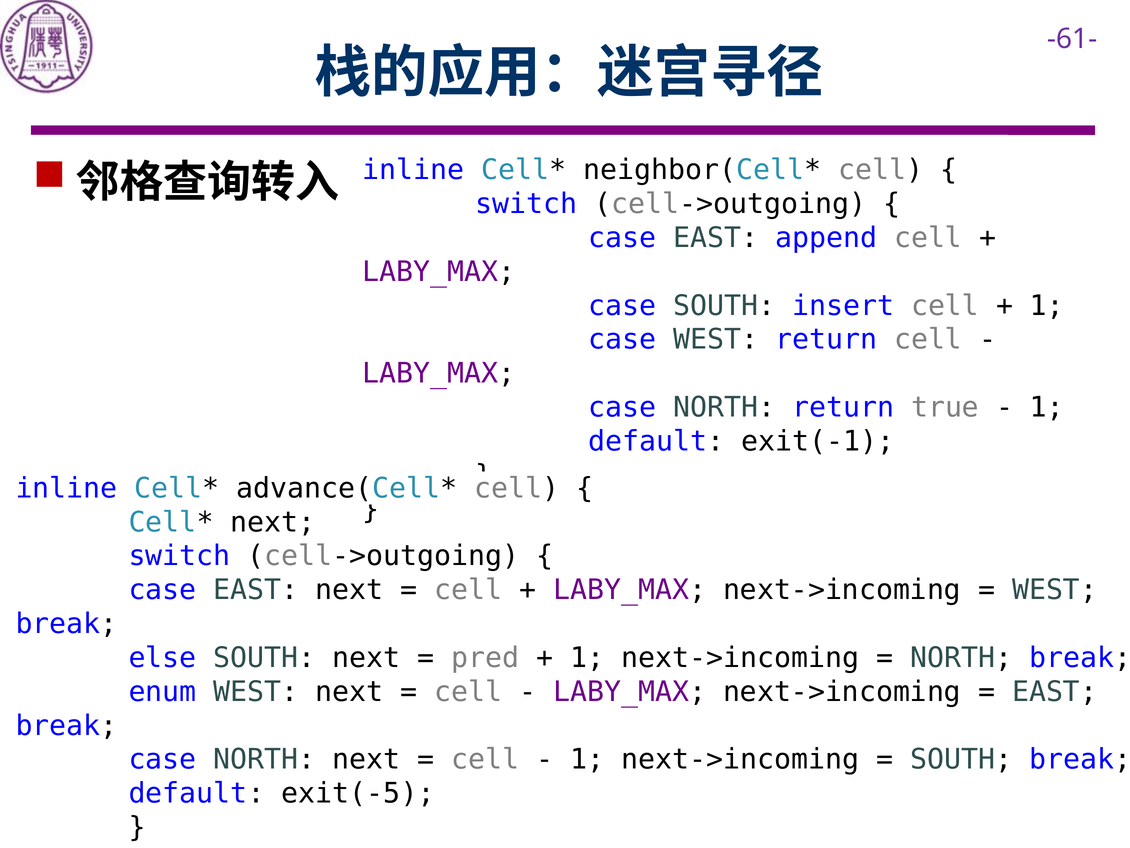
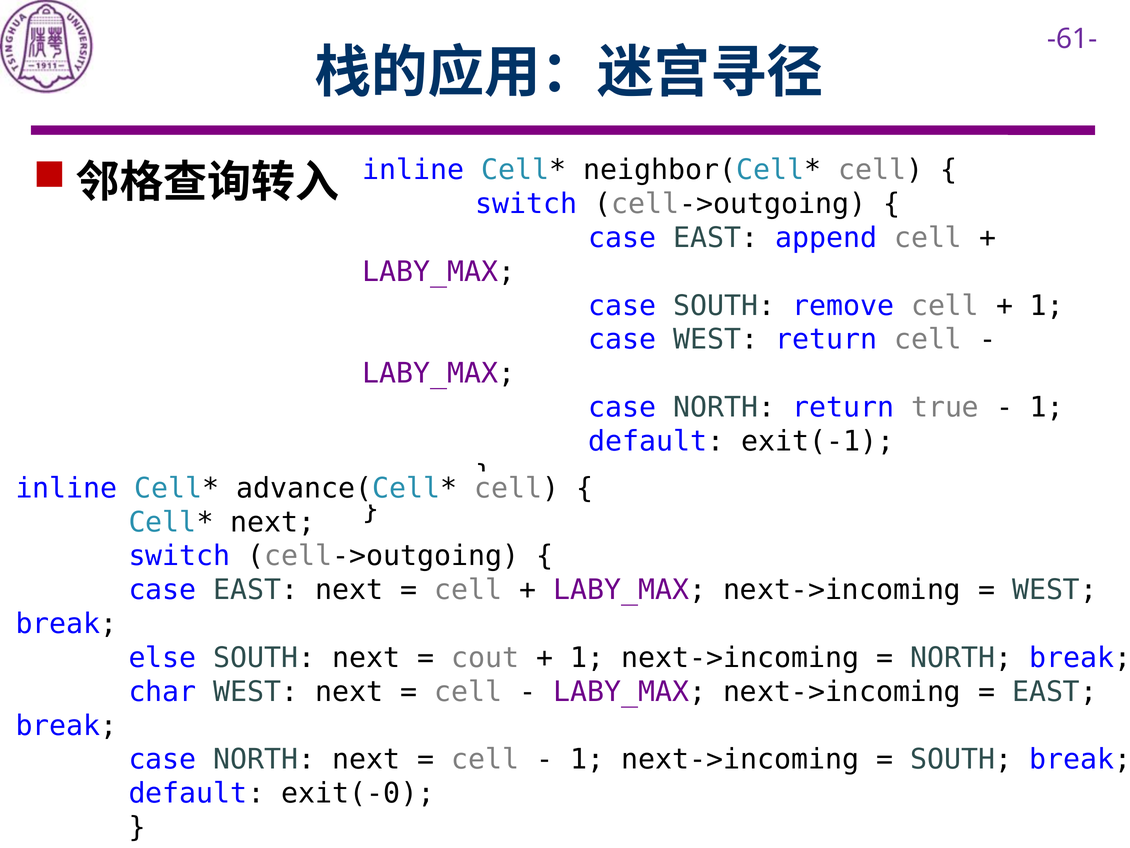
insert: insert -> remove
pred: pred -> cout
enum: enum -> char
exit(-5: exit(-5 -> exit(-0
